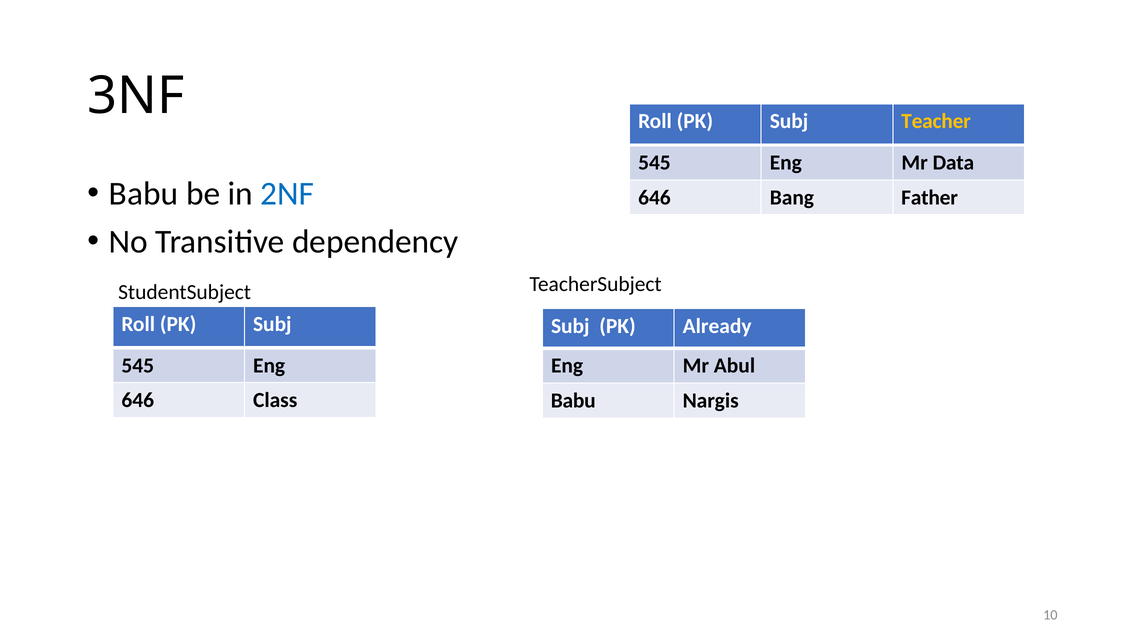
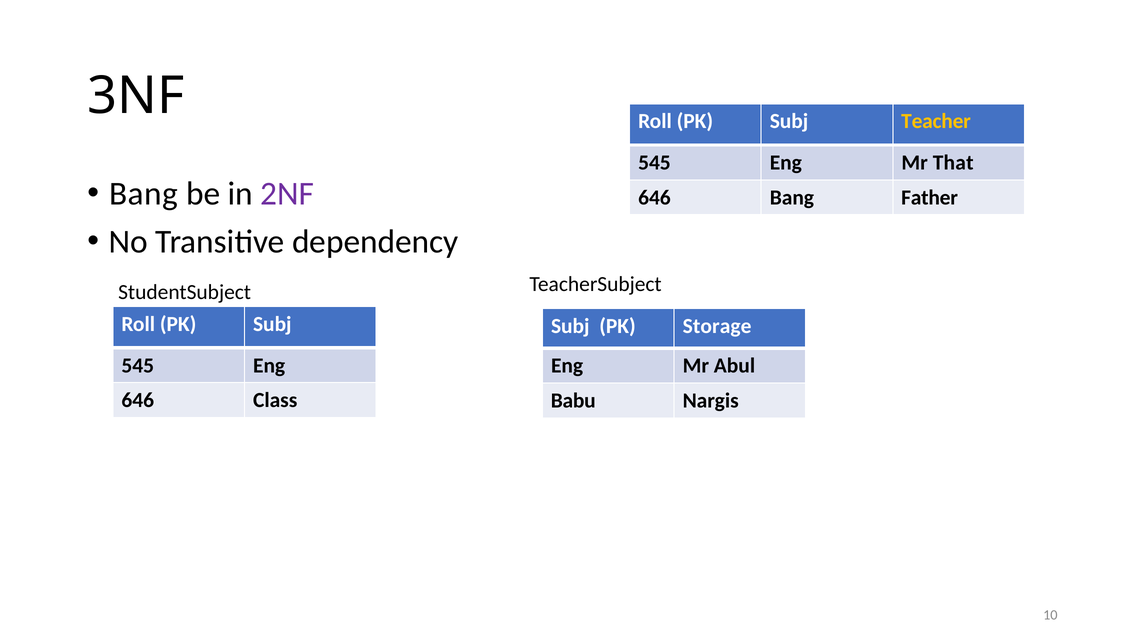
Data: Data -> That
Babu at (144, 194): Babu -> Bang
2NF colour: blue -> purple
Already: Already -> Storage
